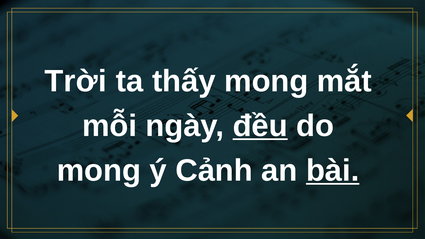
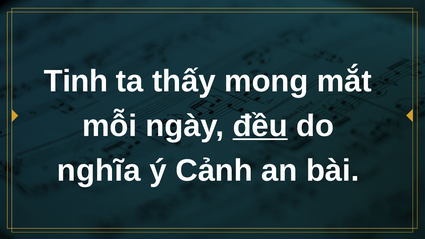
Trời: Trời -> Tinh
mong at (99, 171): mong -> nghĩa
bài underline: present -> none
